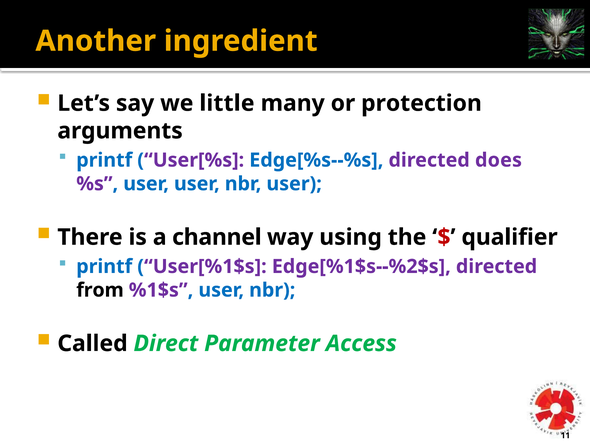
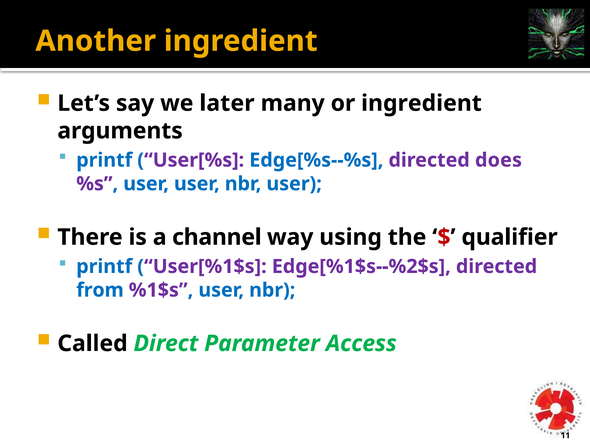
little: little -> later
or protection: protection -> ingredient
from colour: black -> blue
